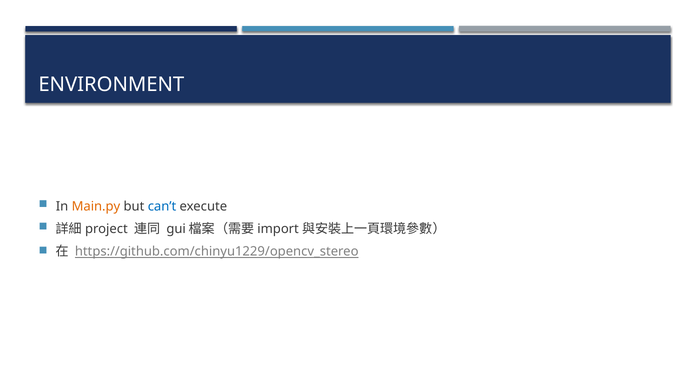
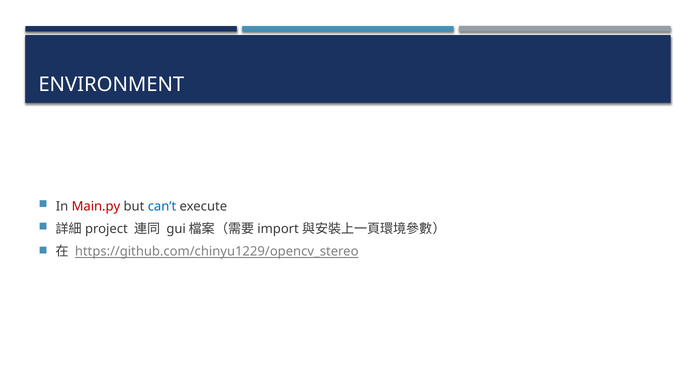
Main.py colour: orange -> red
